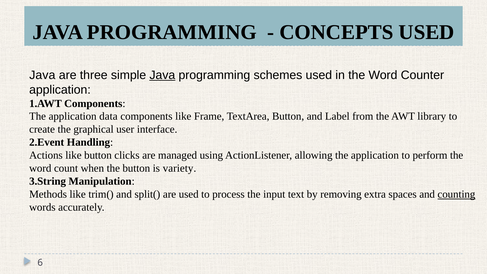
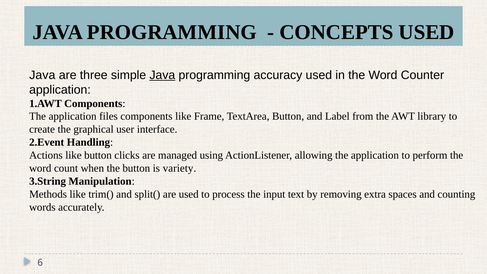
schemes: schemes -> accuracy
data: data -> files
counting underline: present -> none
